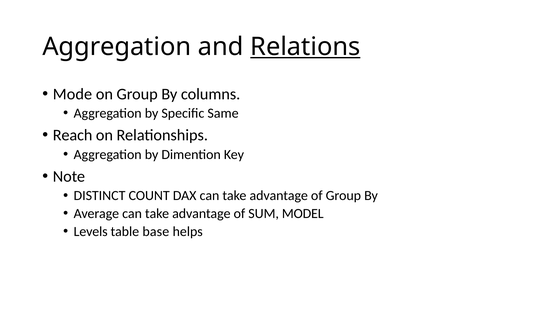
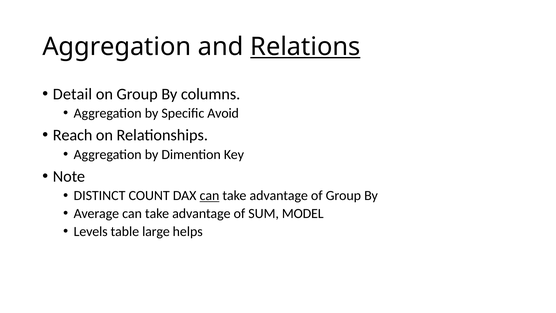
Mode: Mode -> Detail
Same: Same -> Avoid
can at (209, 195) underline: none -> present
base: base -> large
